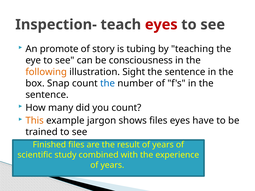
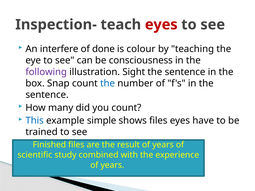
promote: promote -> interfere
story: story -> done
tubing: tubing -> colour
following colour: orange -> purple
This colour: orange -> blue
jargon: jargon -> simple
